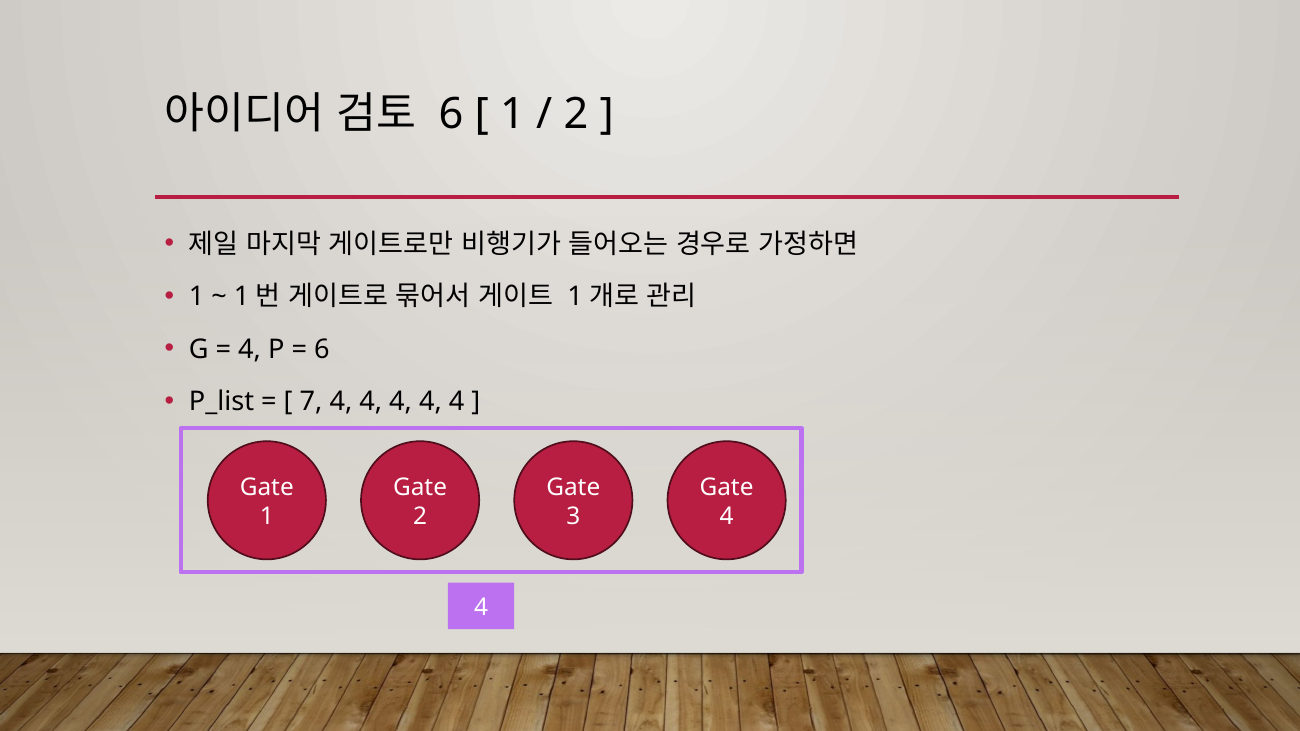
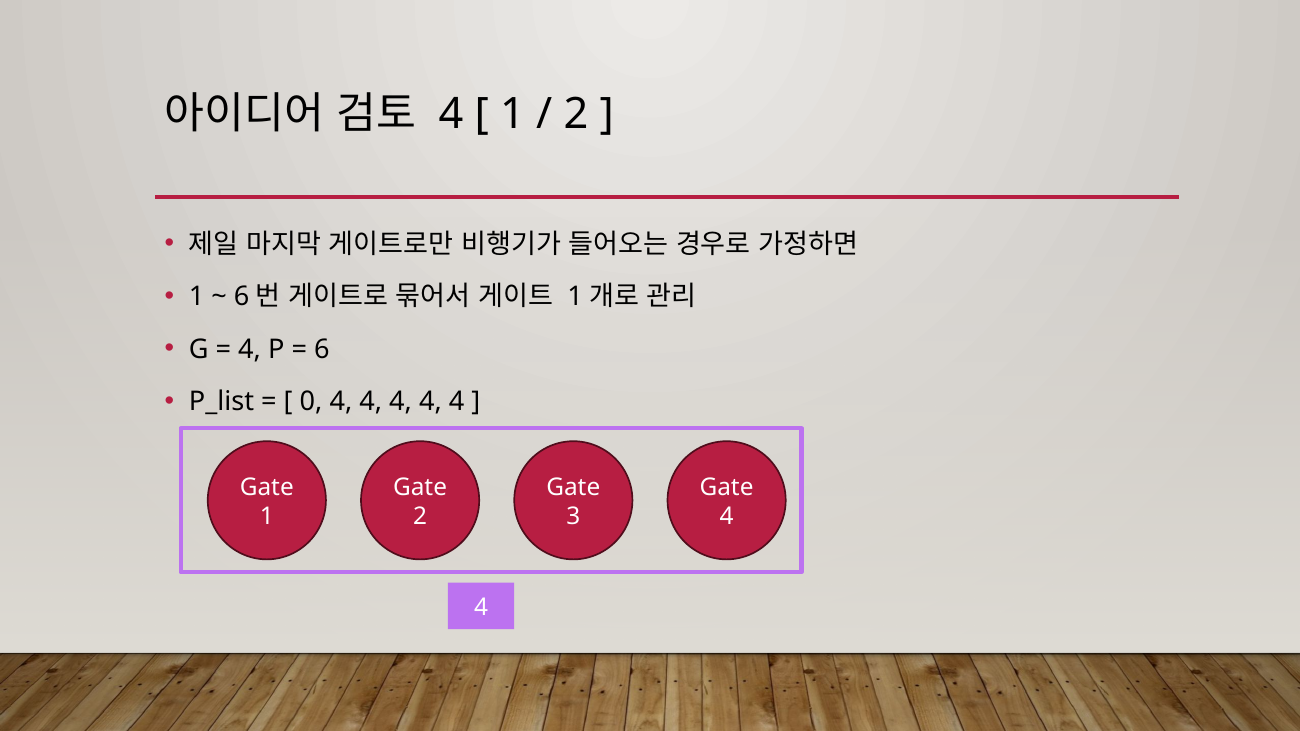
6 at (451, 114): 6 -> 4
1 at (242, 297): 1 -> 6
7: 7 -> 0
